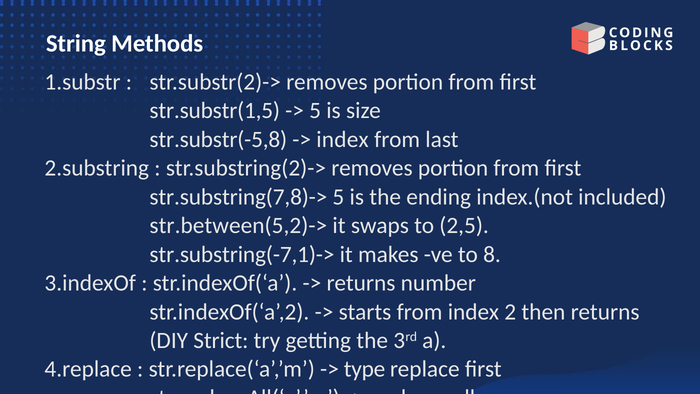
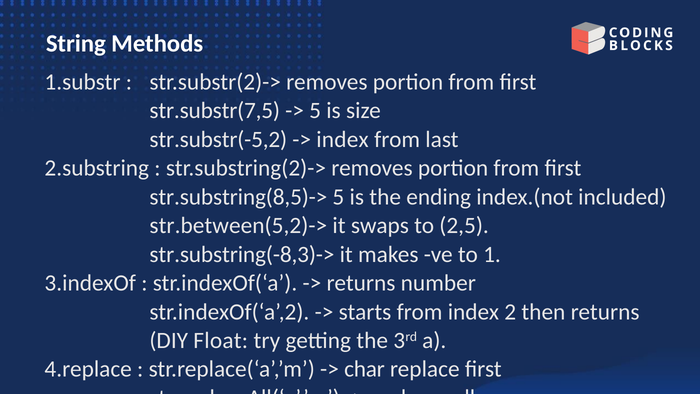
str.substr(1,5: str.substr(1,5 -> str.substr(7,5
str.substr(-5,8: str.substr(-5,8 -> str.substr(-5,2
str.substring(7,8)->: str.substring(7,8)-> -> str.substring(8,5)->
str.substring(-7,1)->: str.substring(-7,1)-> -> str.substring(-8,3)->
8: 8 -> 1
Strict: Strict -> Float
type: type -> char
